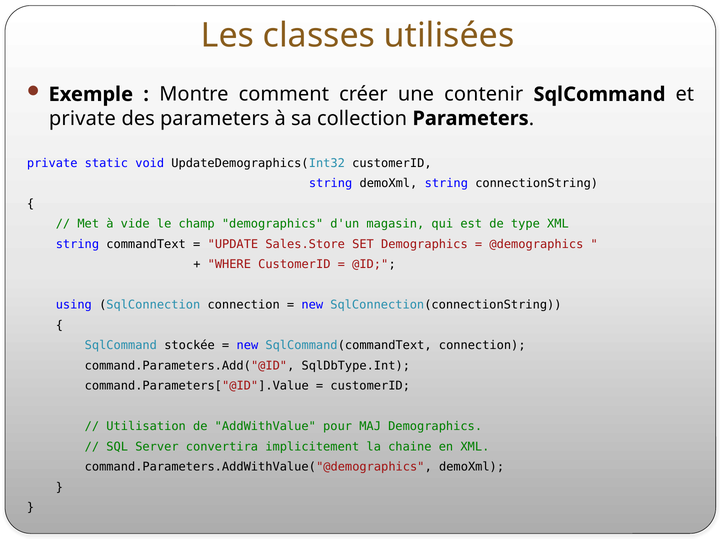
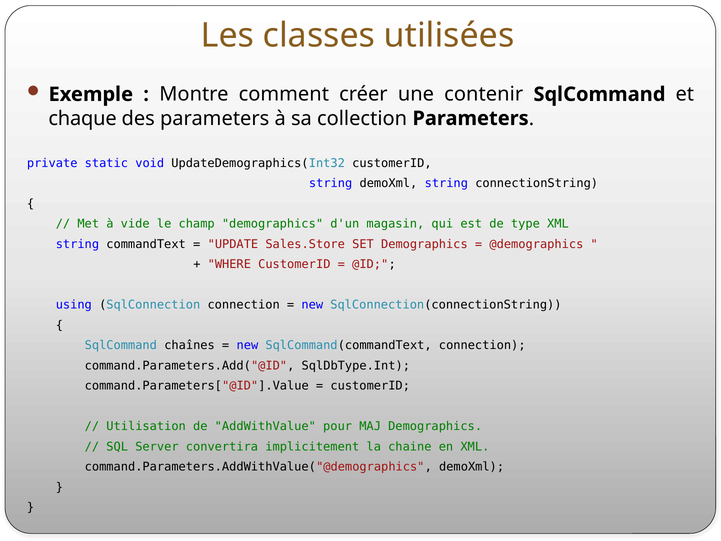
private at (82, 118): private -> chaque
stockée: stockée -> chaînes
